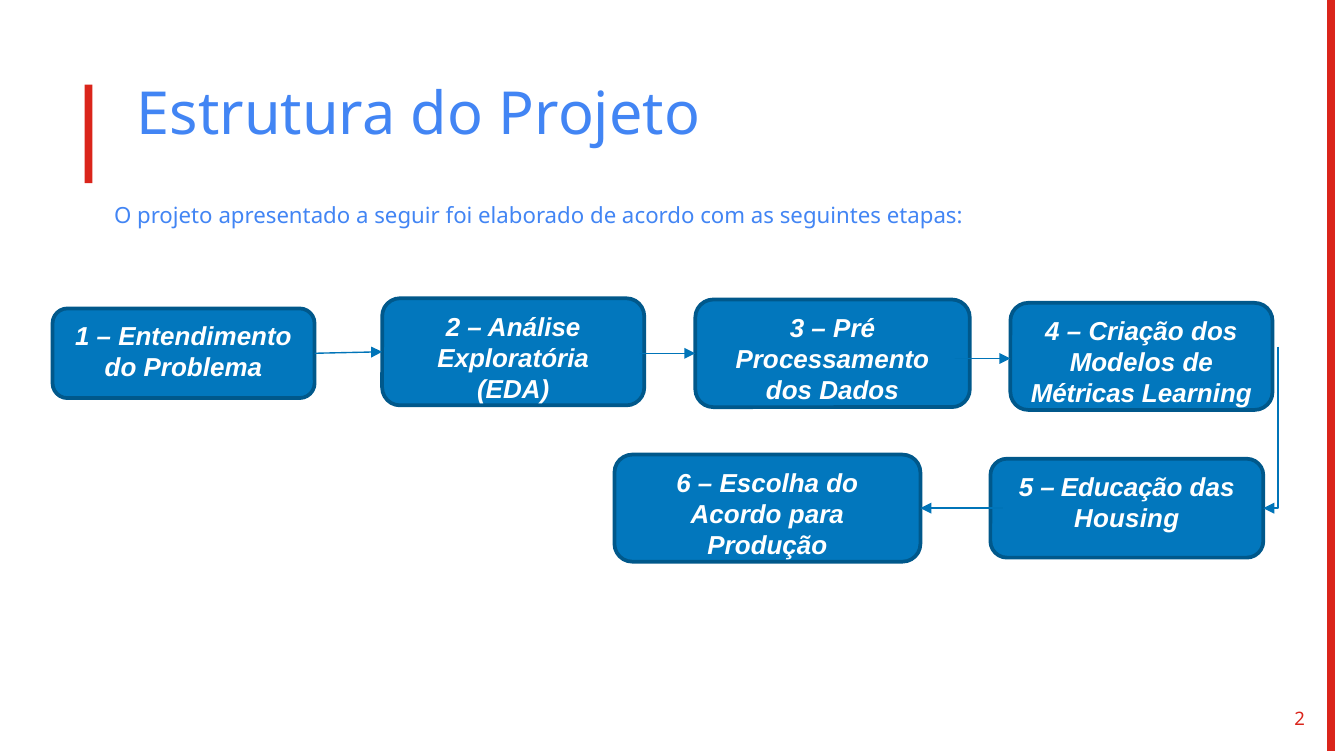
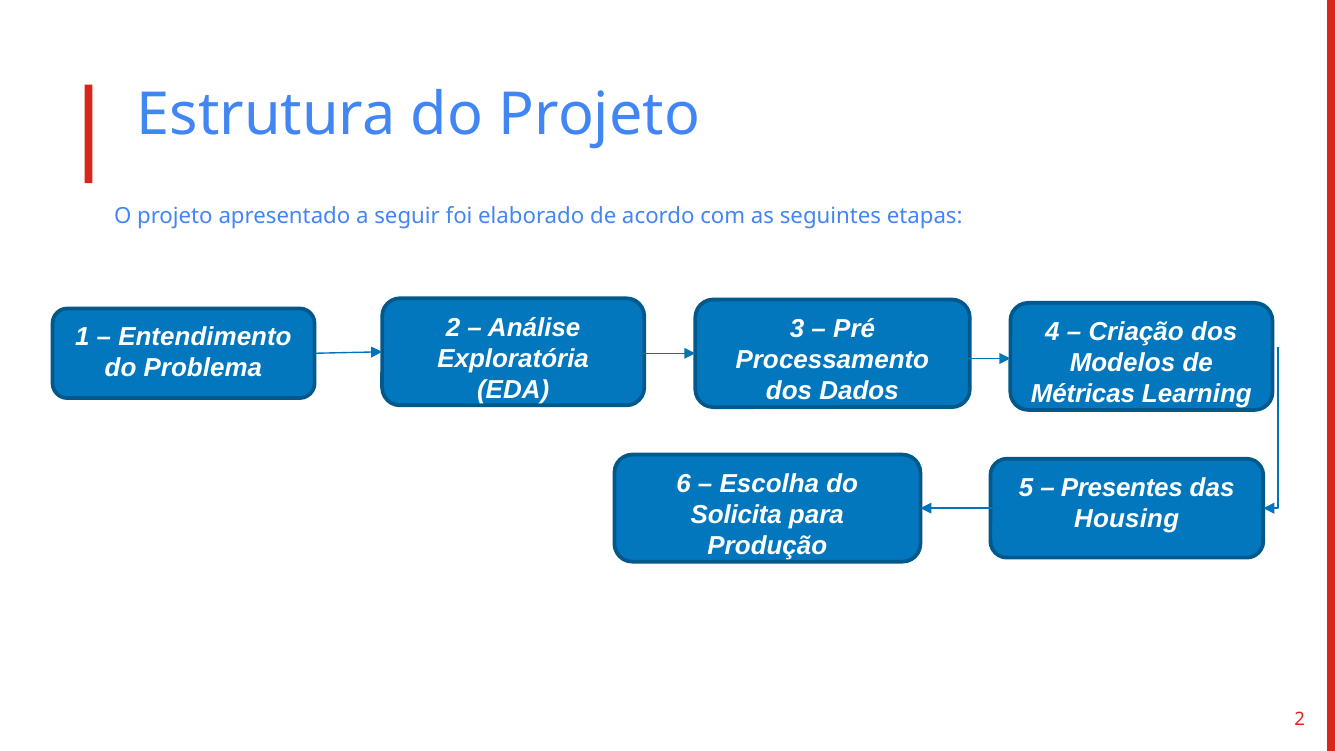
Educação: Educação -> Presentes
Acordo at (736, 515): Acordo -> Solicita
